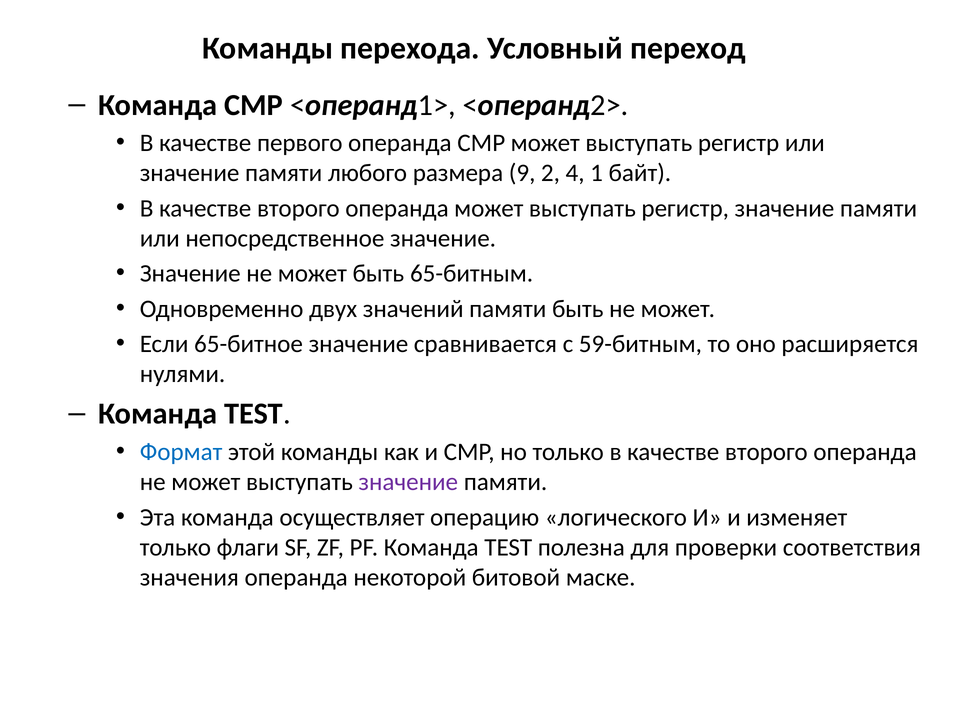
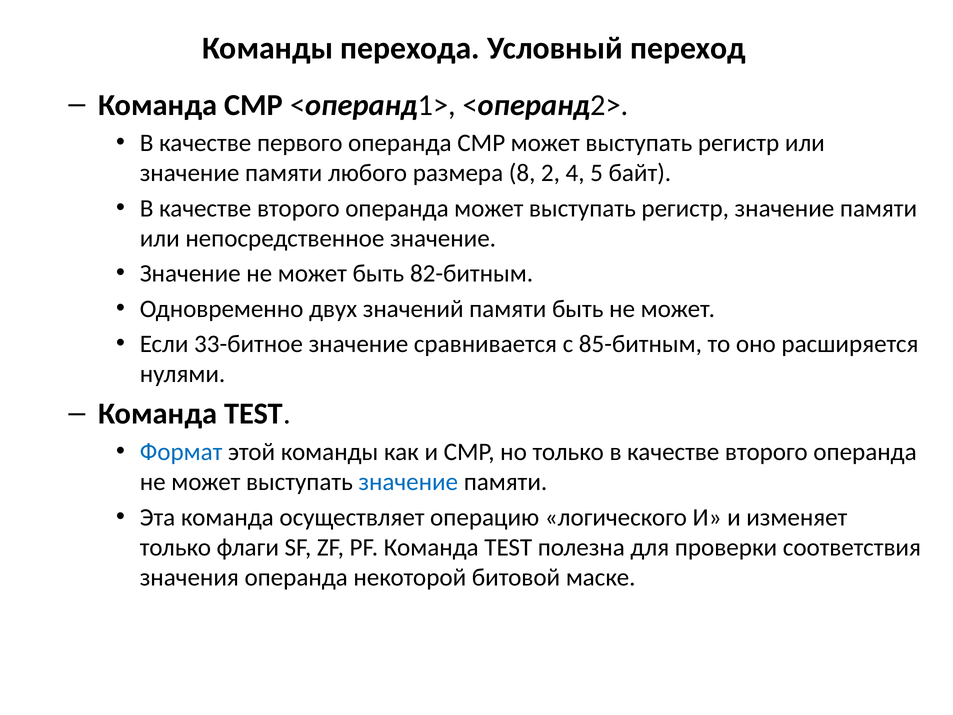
9: 9 -> 8
1: 1 -> 5
65-битным: 65-битным -> 82-битным
65-битное: 65-битное -> 33-битное
59-битным: 59-битным -> 85-битным
значение at (408, 482) colour: purple -> blue
